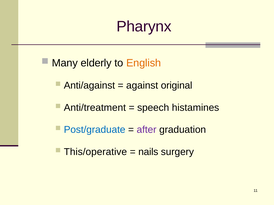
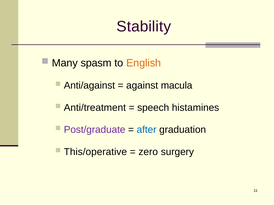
Pharynx: Pharynx -> Stability
elderly: elderly -> spasm
original: original -> macula
Post/graduate colour: blue -> purple
after colour: purple -> blue
nails: nails -> zero
